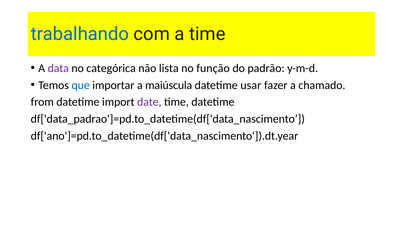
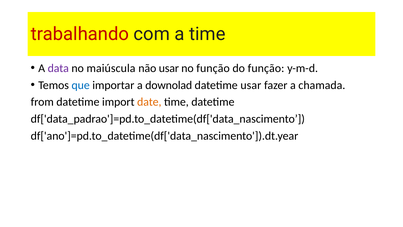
trabalhando colour: blue -> red
categórica: categórica -> maiúscula
não lista: lista -> usar
do padrão: padrão -> função
maiúscula: maiúscula -> downolad
chamado: chamado -> chamada
date colour: purple -> orange
